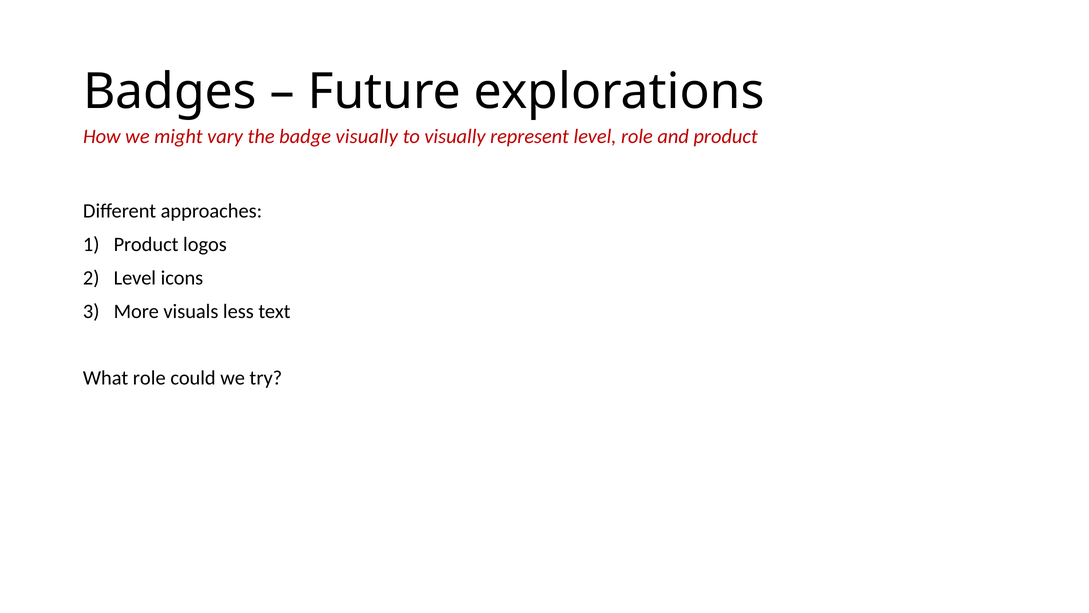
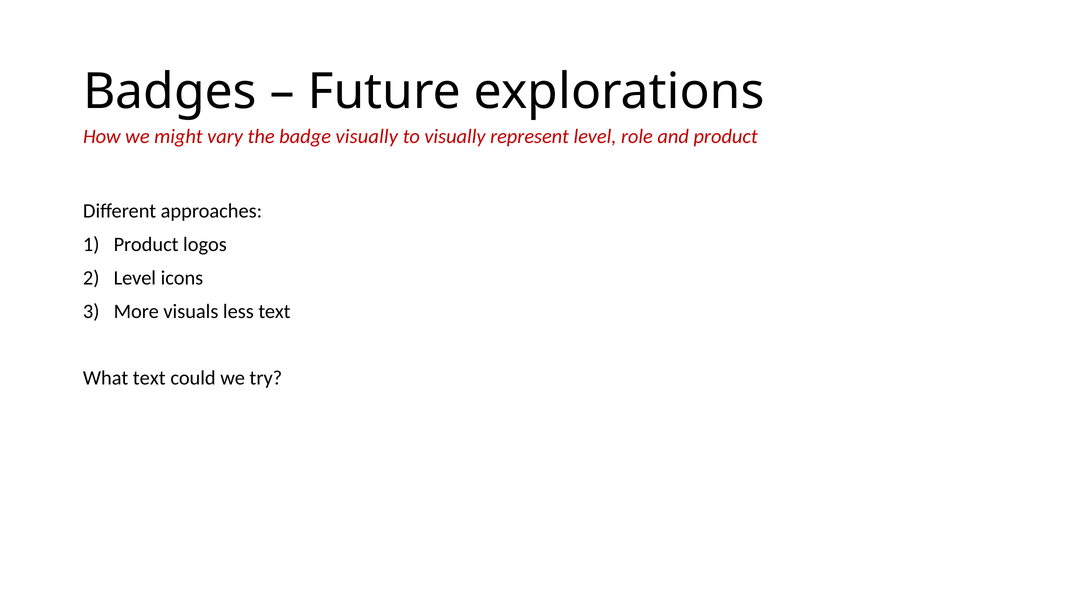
What role: role -> text
